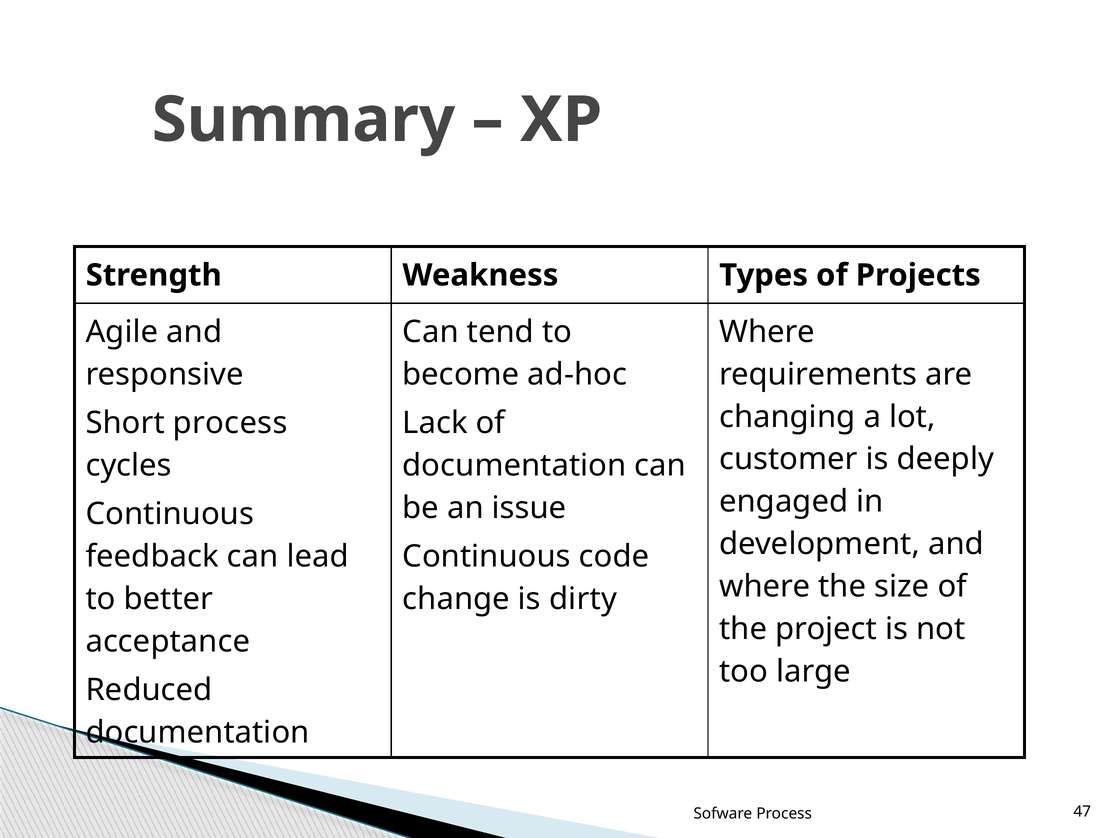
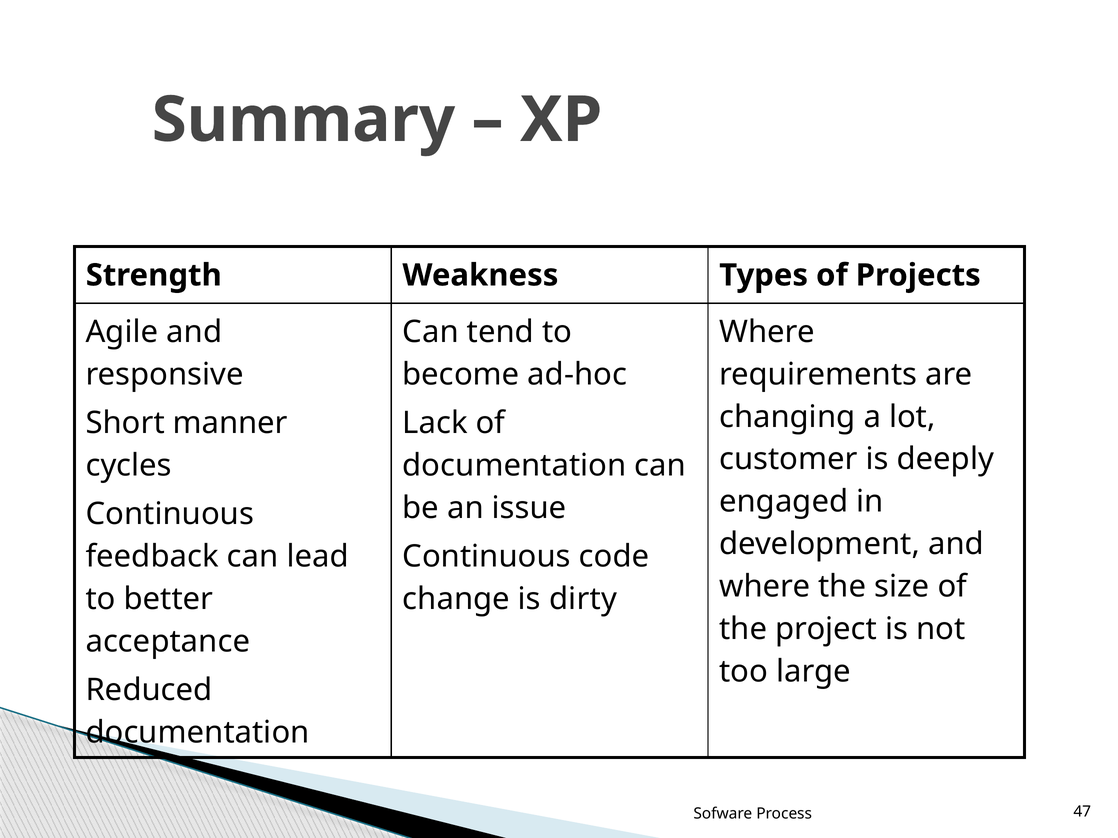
Short process: process -> manner
